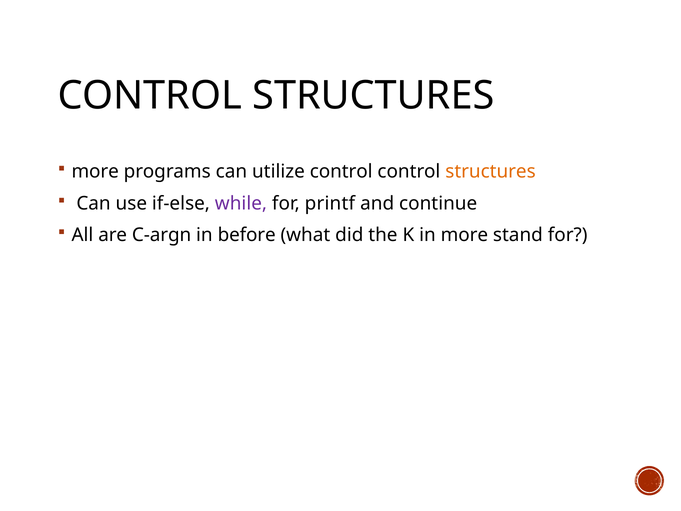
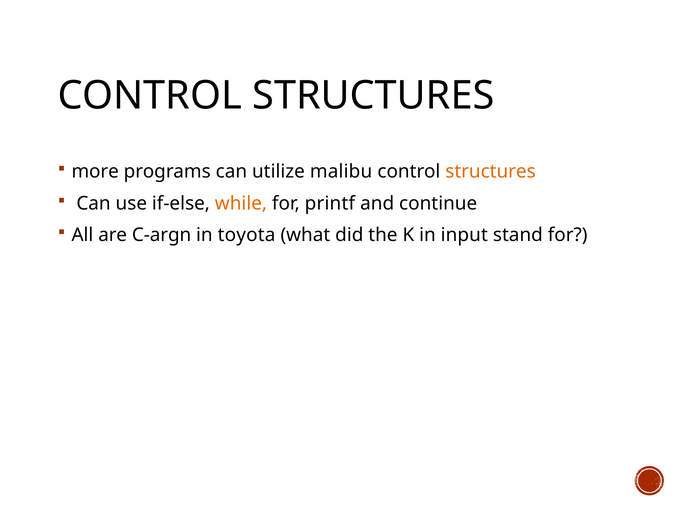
utilize control: control -> malibu
while colour: purple -> orange
before: before -> toyota
in more: more -> input
